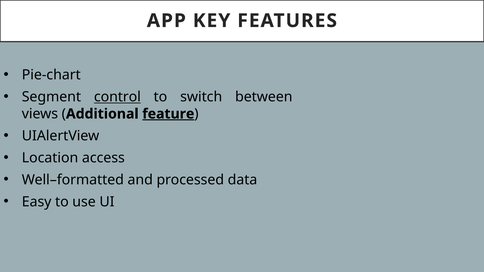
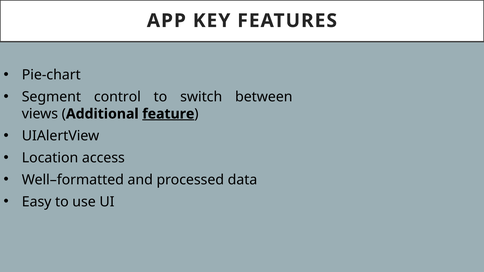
control underline: present -> none
